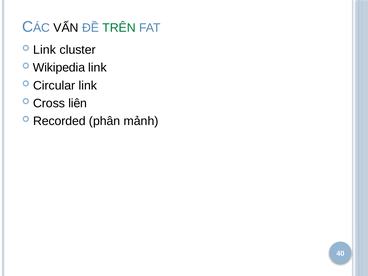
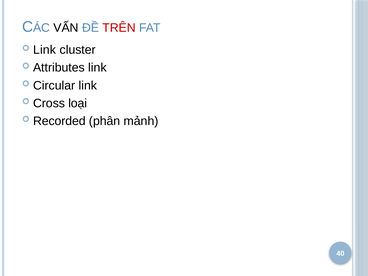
TRÊN colour: green -> red
Wikipedia: Wikipedia -> Attributes
liên: liên -> loại
